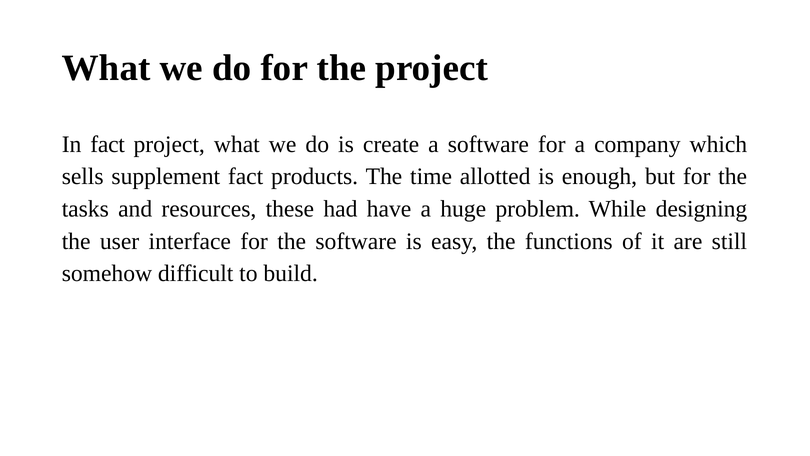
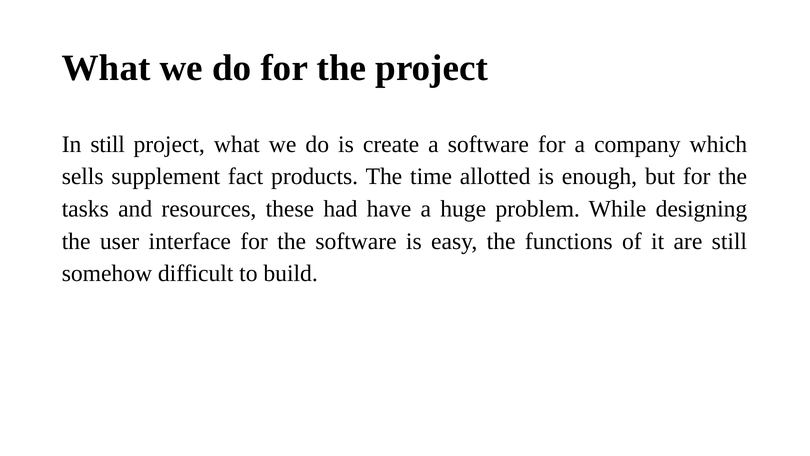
In fact: fact -> still
